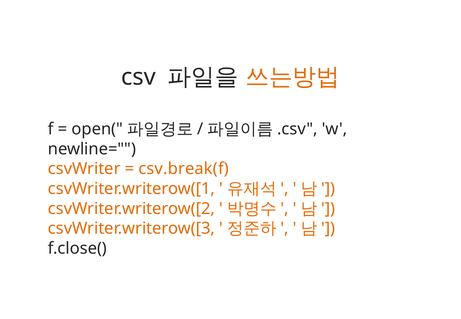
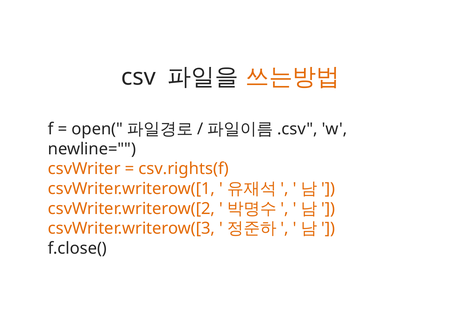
csv.break(f: csv.break(f -> csv.rights(f
